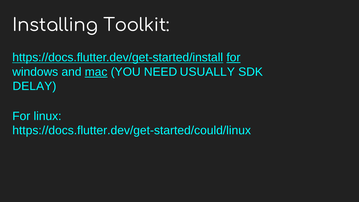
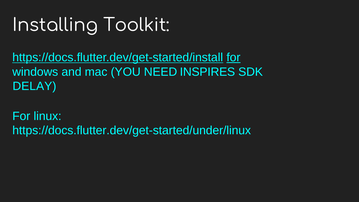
mac underline: present -> none
USUALLY: USUALLY -> INSPIRES
https://docs.flutter.dev/get-started/could/linux: https://docs.flutter.dev/get-started/could/linux -> https://docs.flutter.dev/get-started/under/linux
